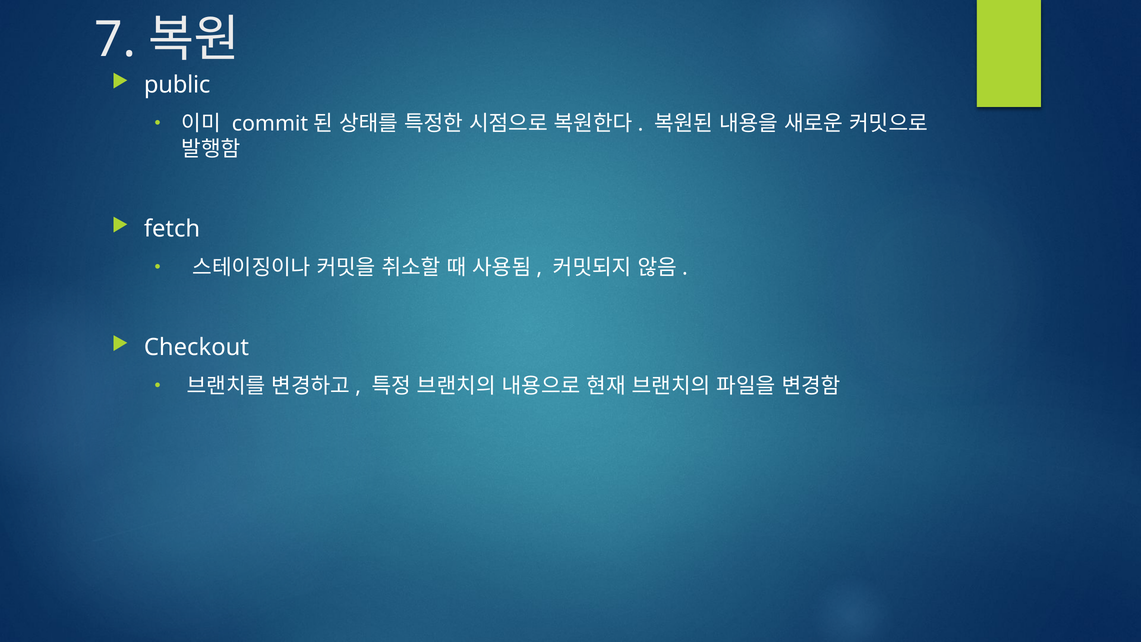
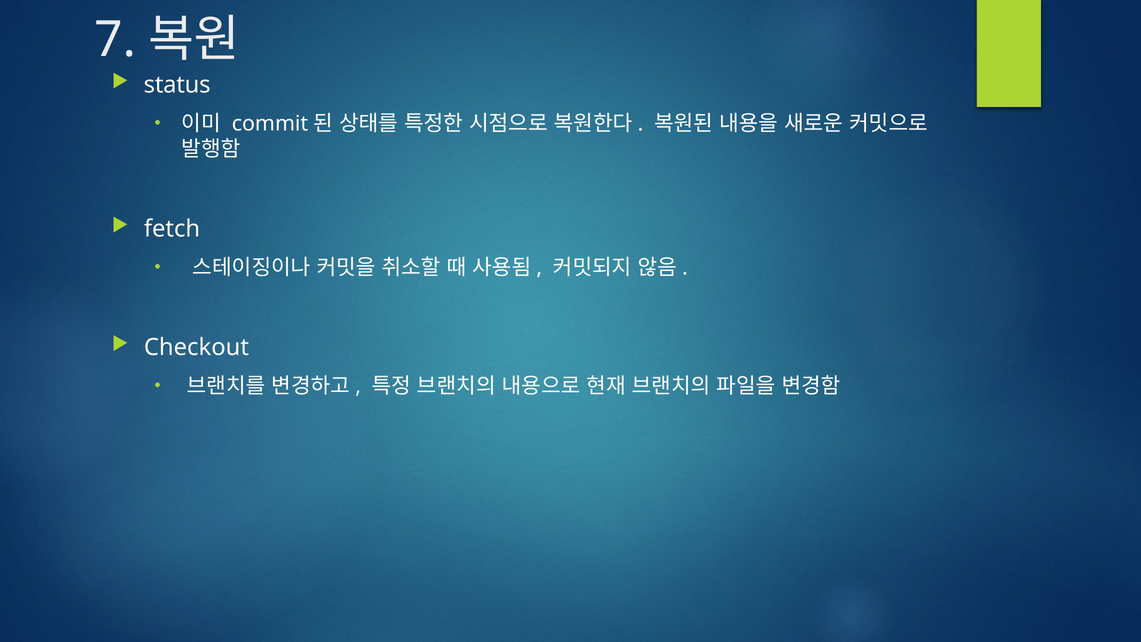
public: public -> status
